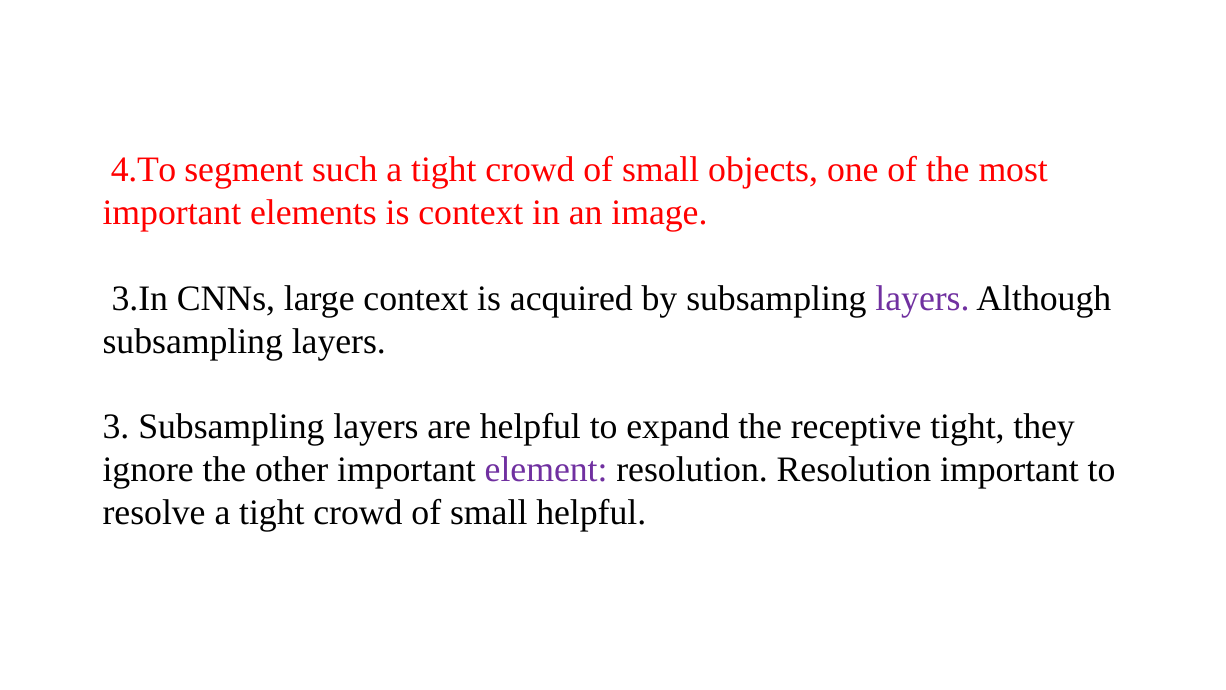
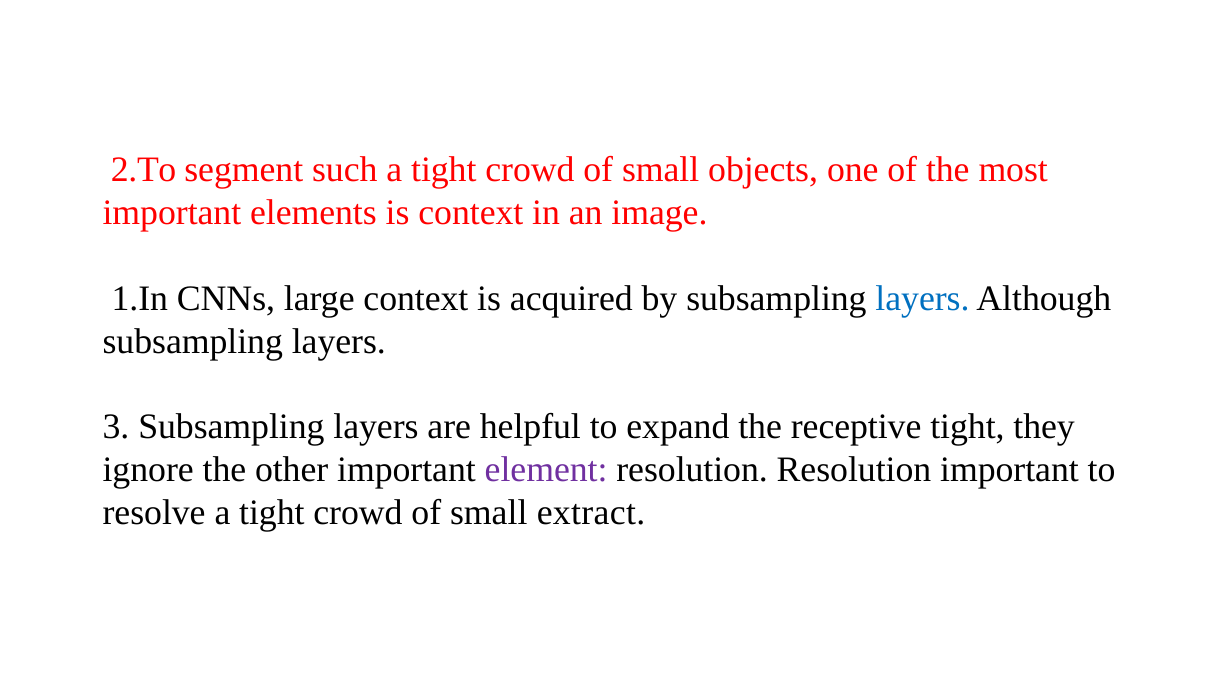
4.To: 4.To -> 2.To
3.In: 3.In -> 1.In
layers at (923, 298) colour: purple -> blue
small helpful: helpful -> extract
